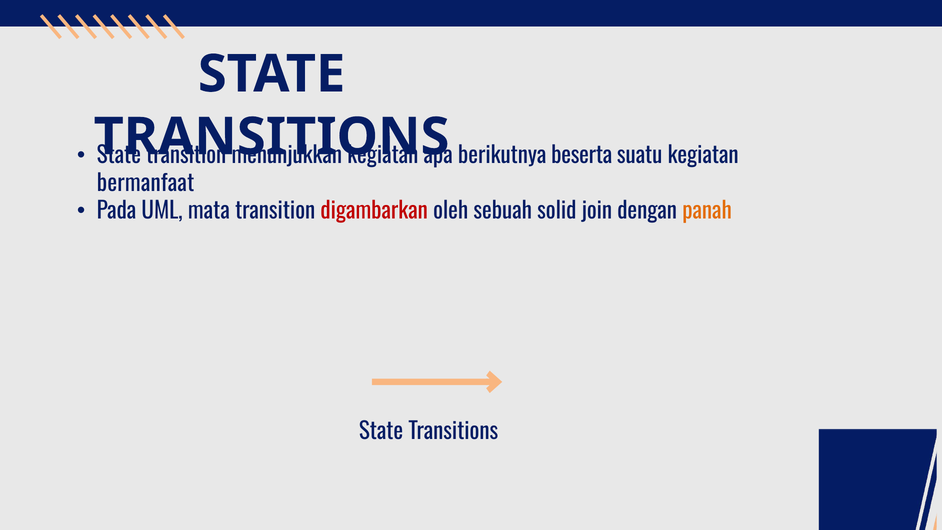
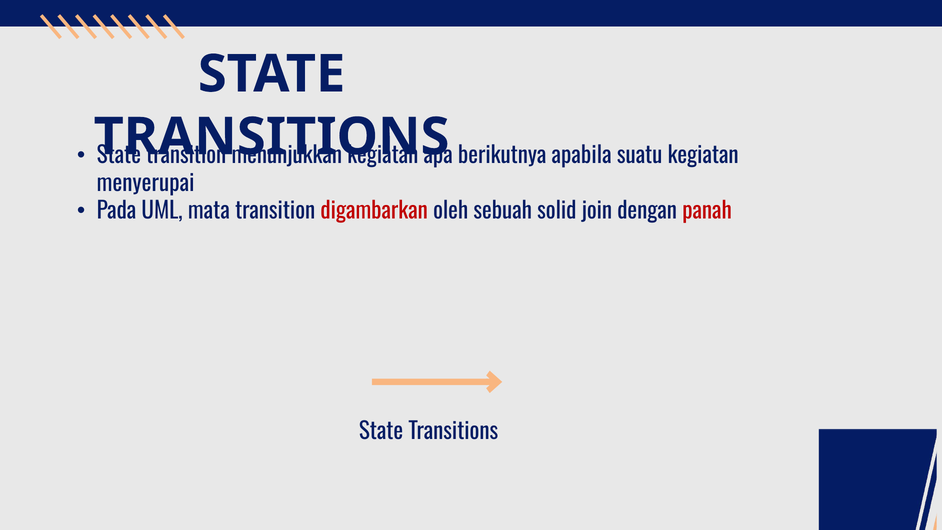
beserta: beserta -> apabila
bermanfaat: bermanfaat -> menyerupai
panah colour: orange -> red
